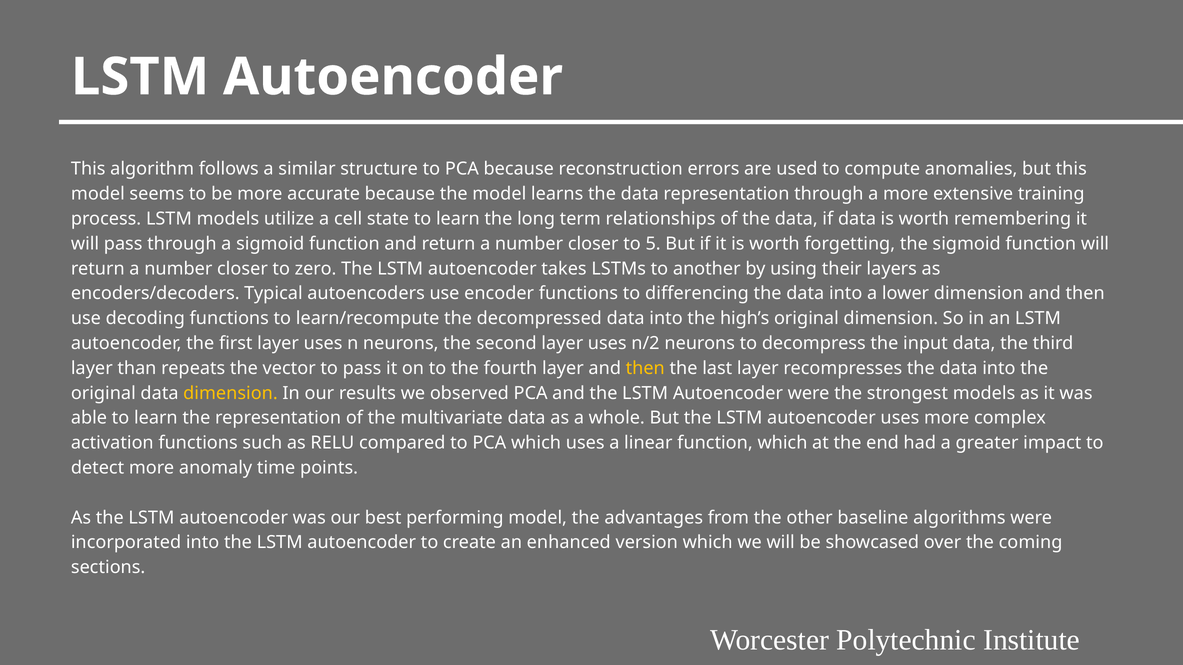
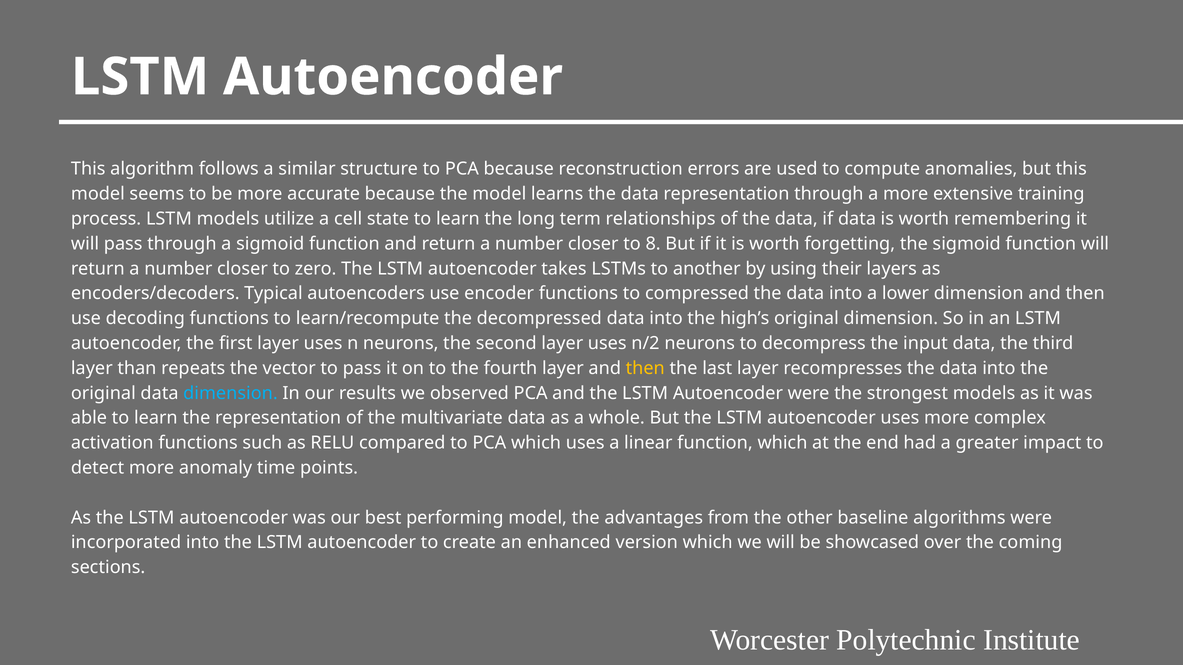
5: 5 -> 8
differencing: differencing -> compressed
dimension at (230, 393) colour: yellow -> light blue
